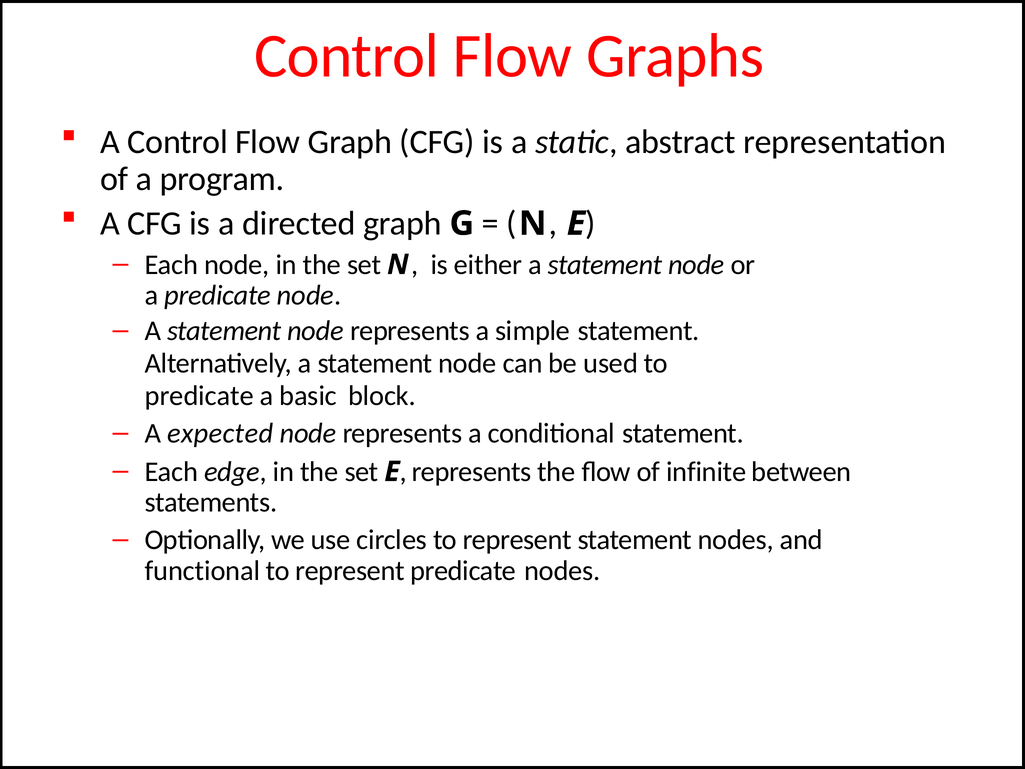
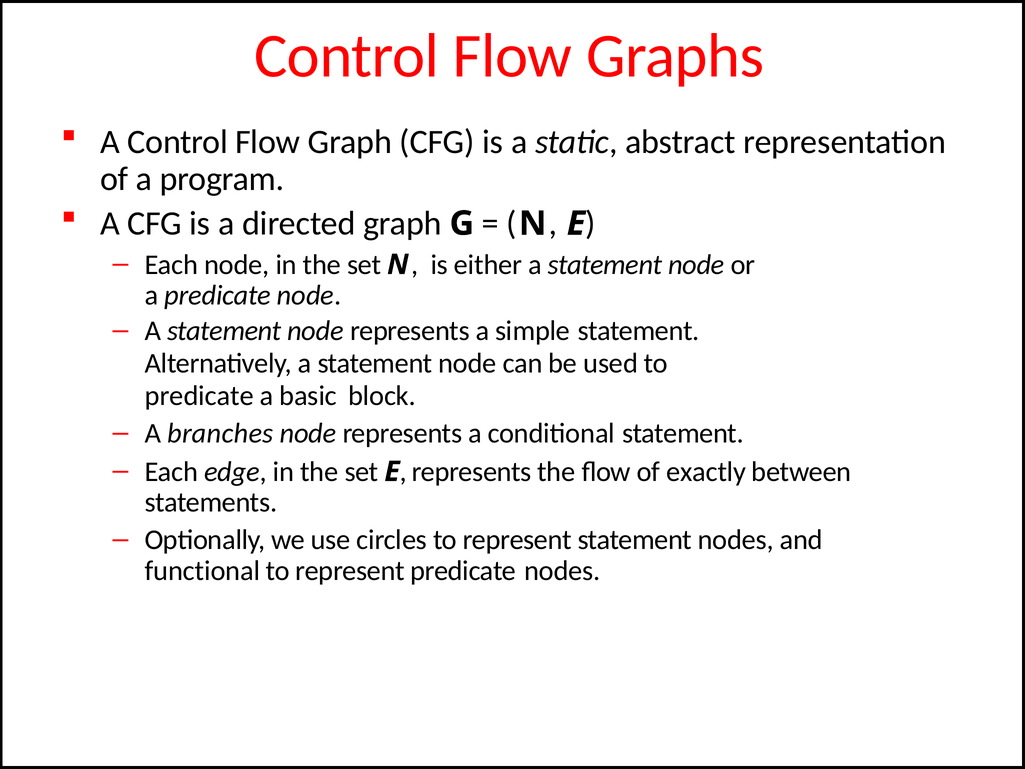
expected: expected -> branches
infinite: infinite -> exactly
